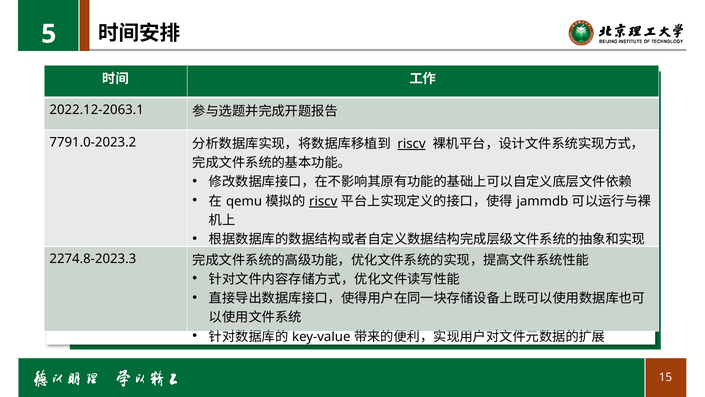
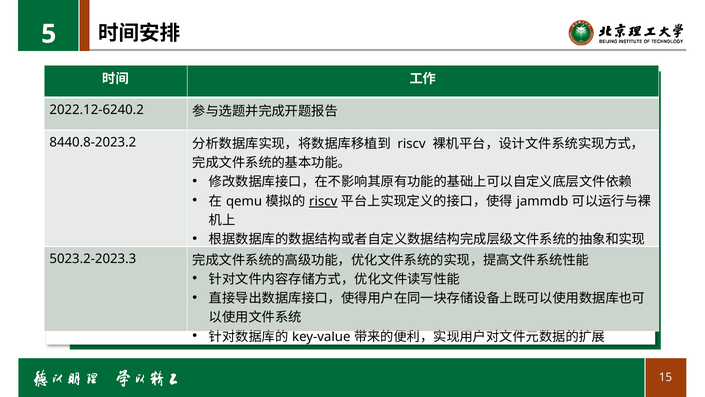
2022.12-2063.1: 2022.12-2063.1 -> 2022.12-6240.2
7791.0-2023.2: 7791.0-2023.2 -> 8440.8-2023.2
riscv at (412, 144) underline: present -> none
2274.8-2023.3: 2274.8-2023.3 -> 5023.2-2023.3
